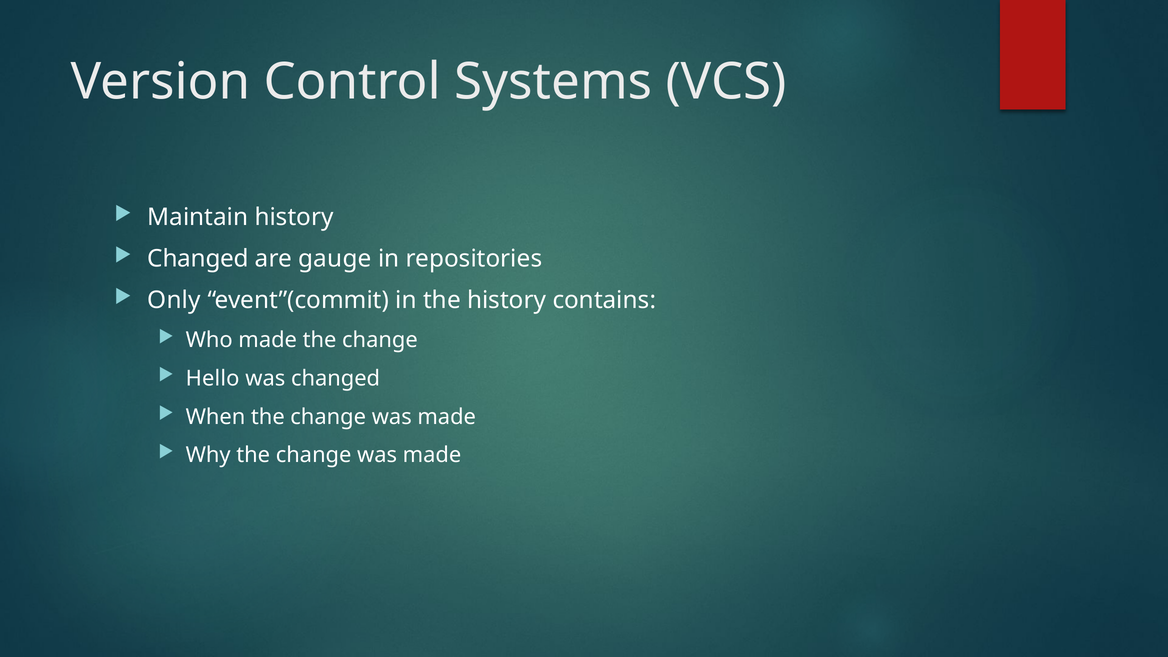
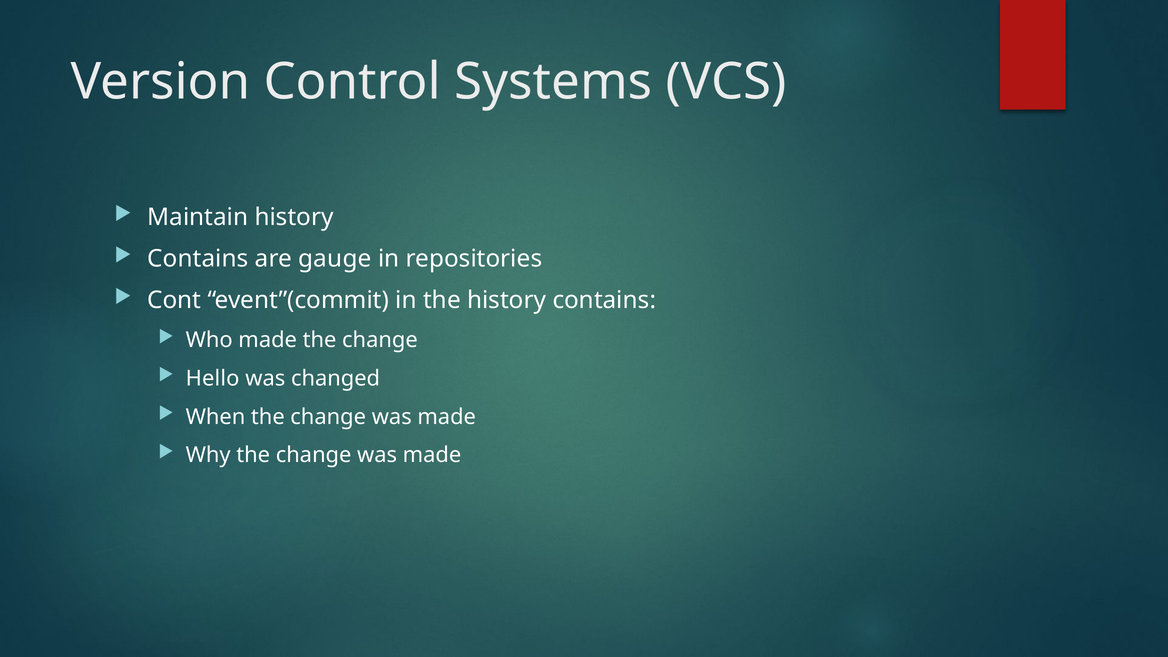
Changed at (198, 259): Changed -> Contains
Only: Only -> Cont
